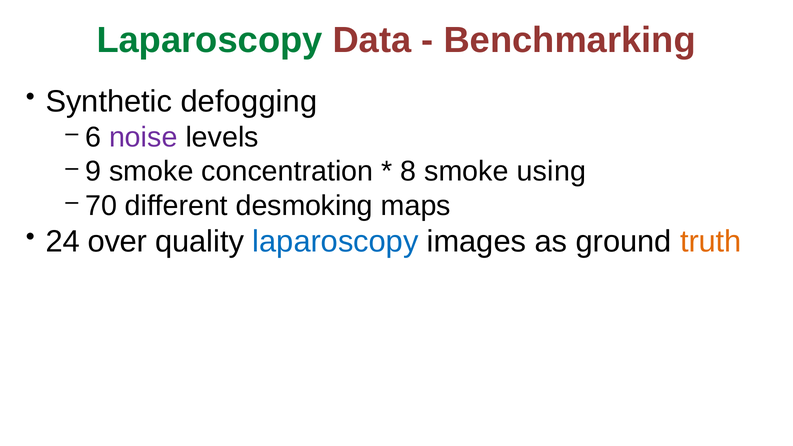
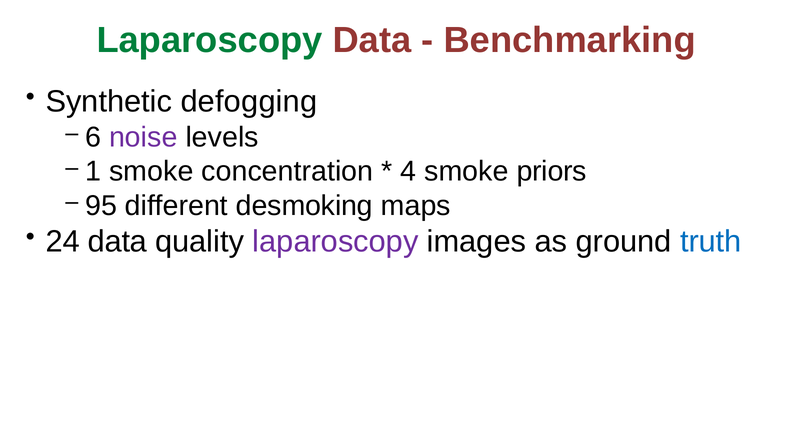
9: 9 -> 1
8: 8 -> 4
using: using -> priors
70: 70 -> 95
24 over: over -> data
laparoscopy at (335, 242) colour: blue -> purple
truth colour: orange -> blue
